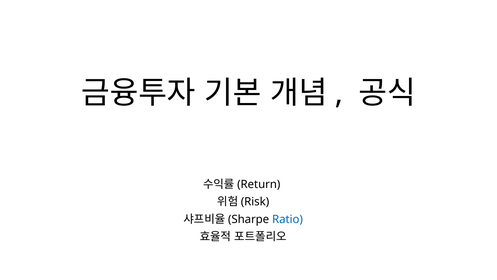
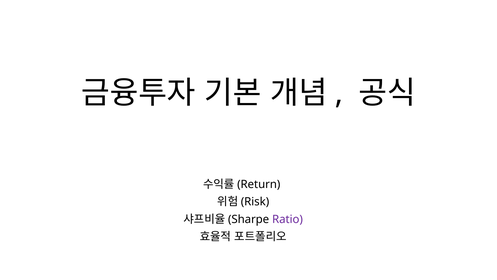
Ratio colour: blue -> purple
